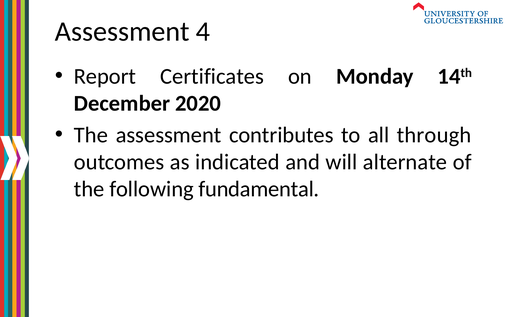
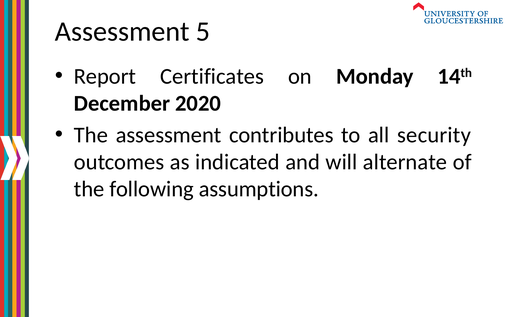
4: 4 -> 5
through: through -> security
fundamental: fundamental -> assumptions
